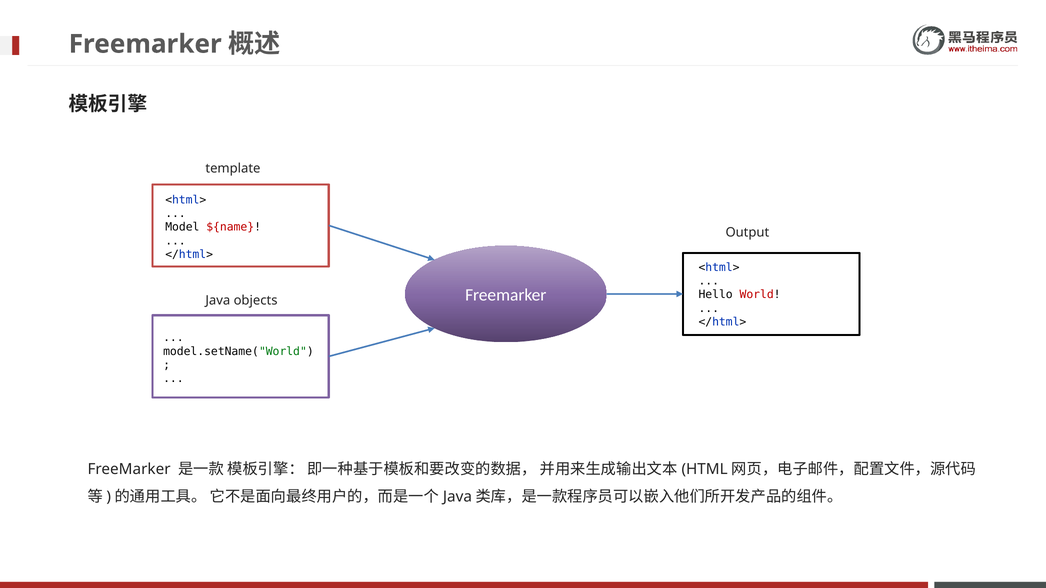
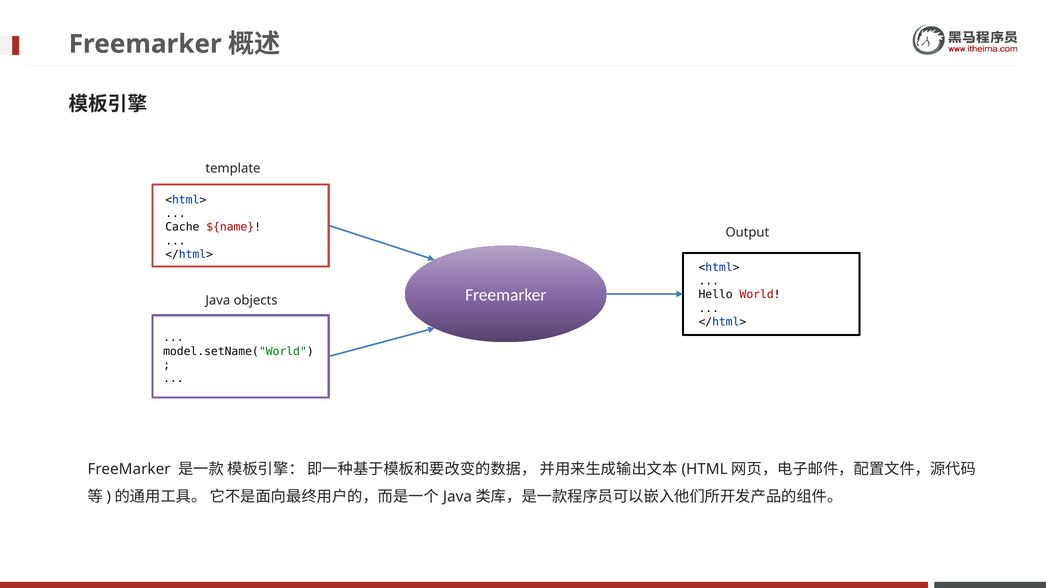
Model: Model -> Cache
